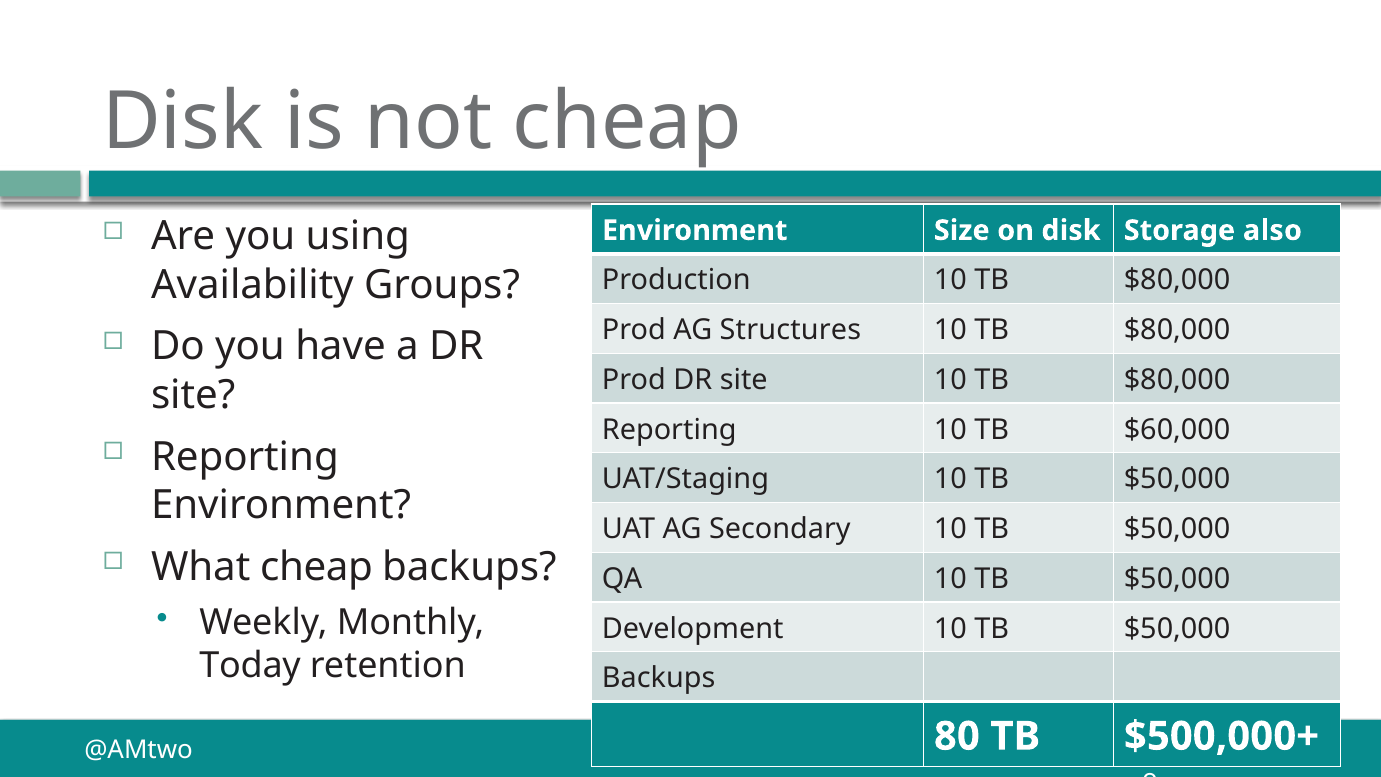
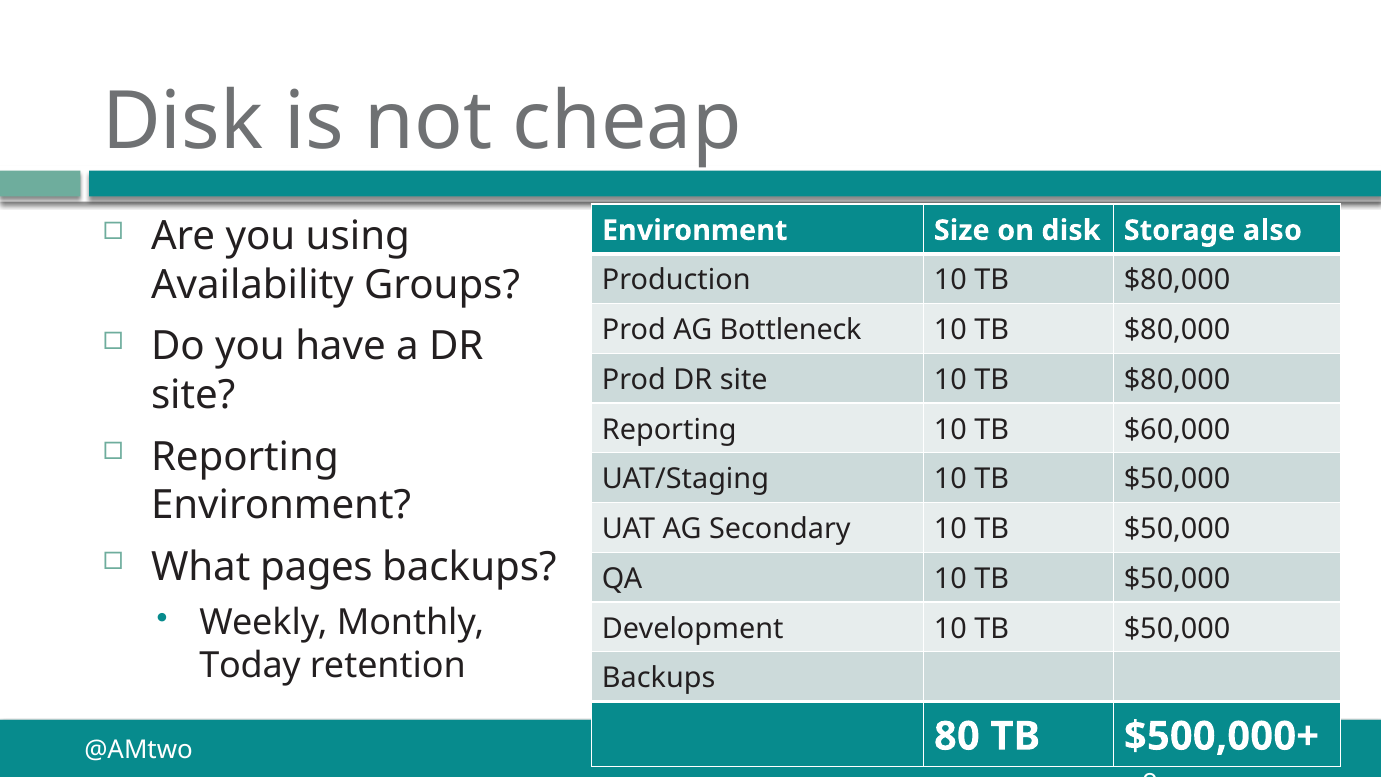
Structures: Structures -> Bottleneck
What cheap: cheap -> pages
